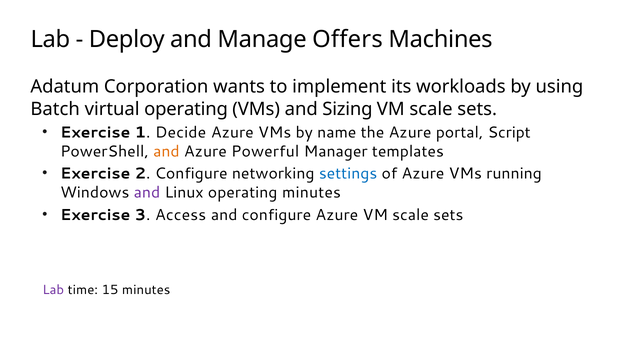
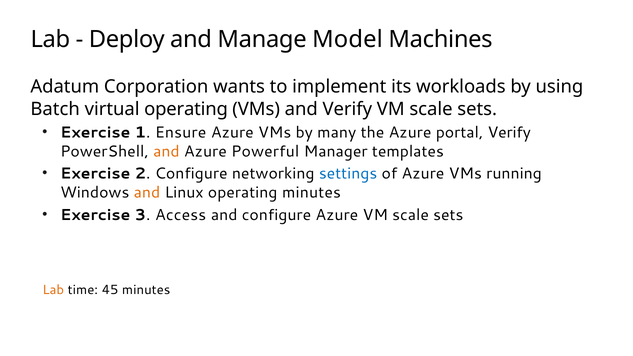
Offers: Offers -> Model
and Sizing: Sizing -> Verify
Decide: Decide -> Ensure
name: name -> many
portal Script: Script -> Verify
and at (147, 193) colour: purple -> orange
Lab at (53, 290) colour: purple -> orange
15: 15 -> 45
